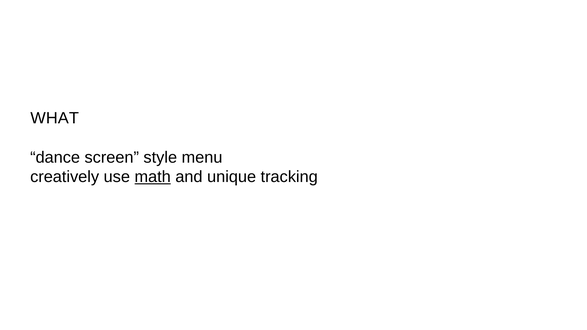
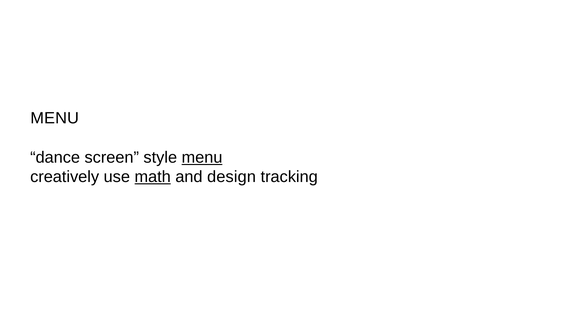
WHAT at (55, 118): WHAT -> MENU
menu at (202, 157) underline: none -> present
unique: unique -> design
